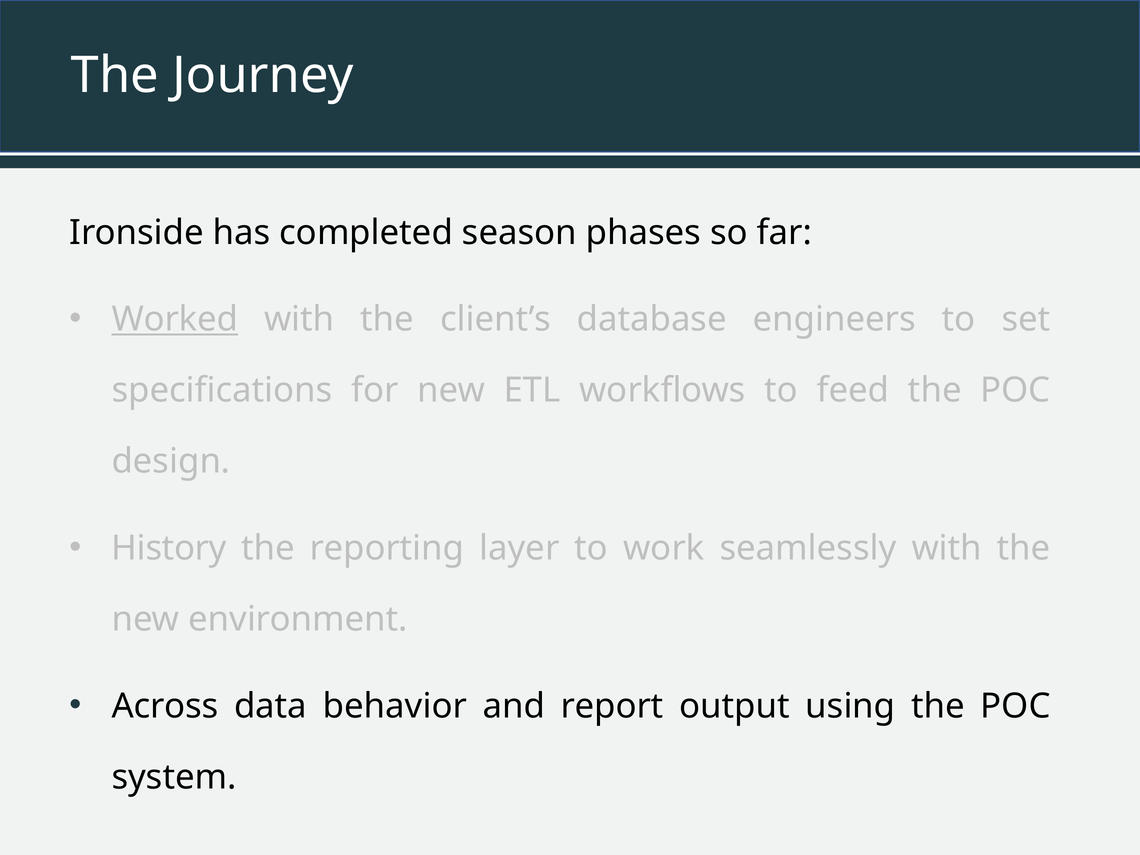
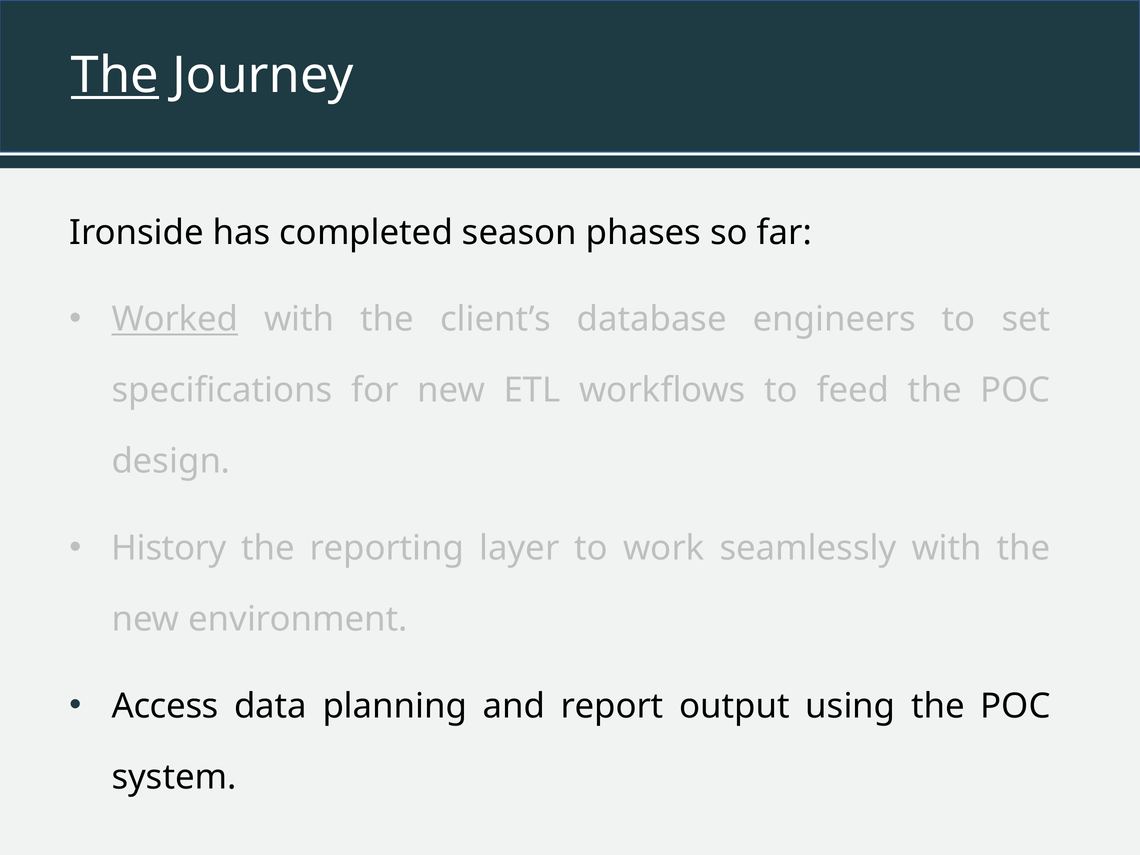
The at (115, 76) underline: none -> present
Across: Across -> Access
behavior: behavior -> planning
